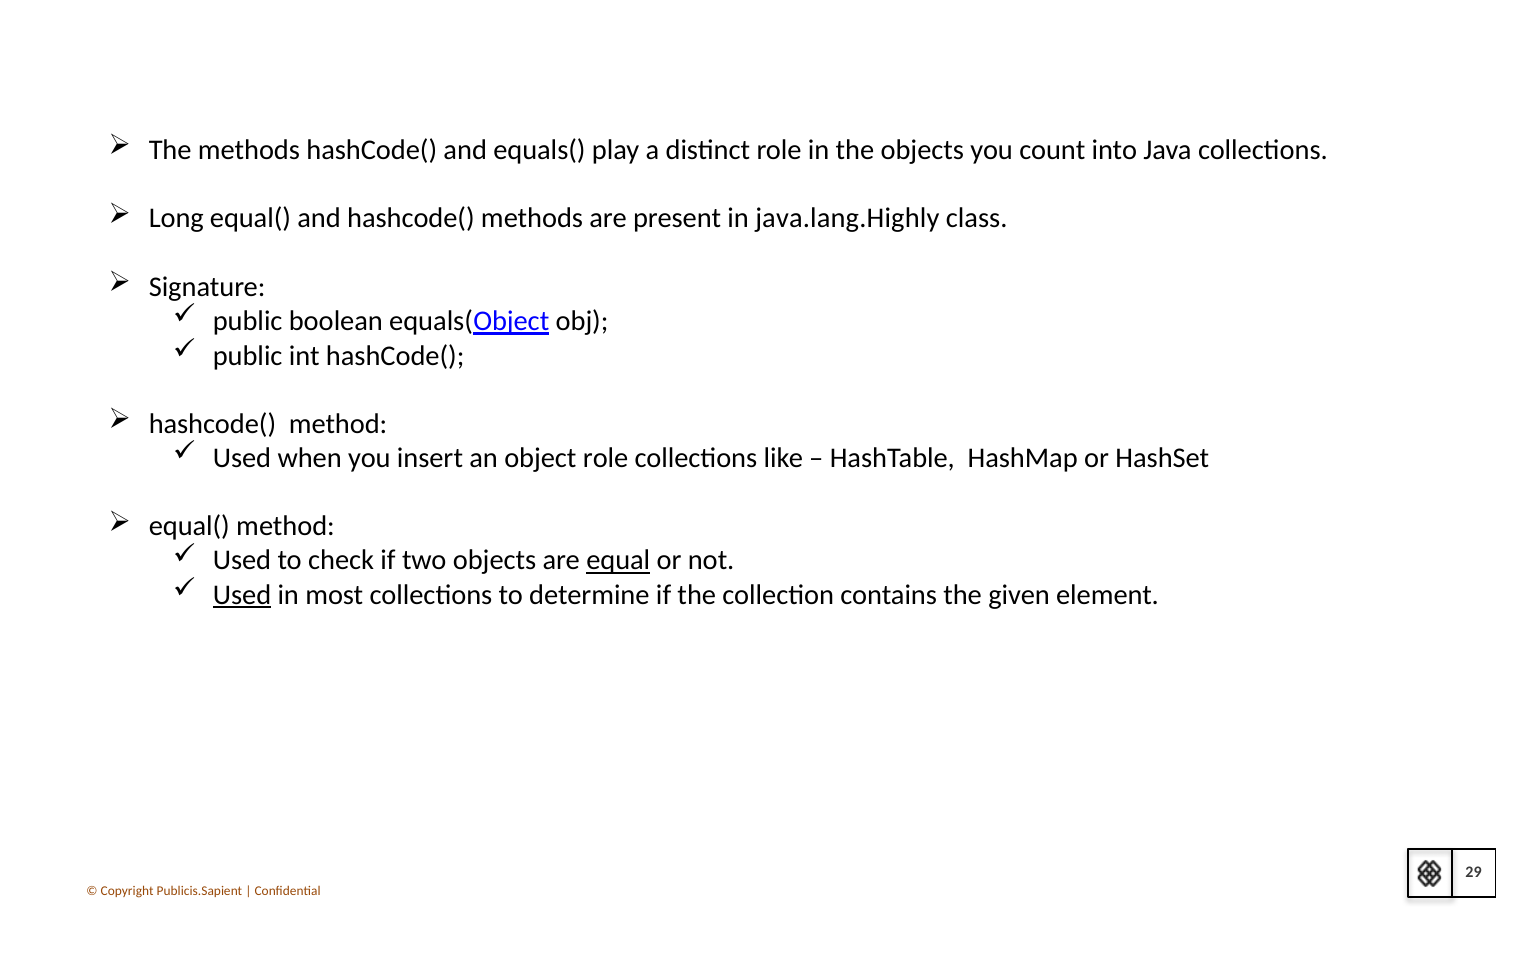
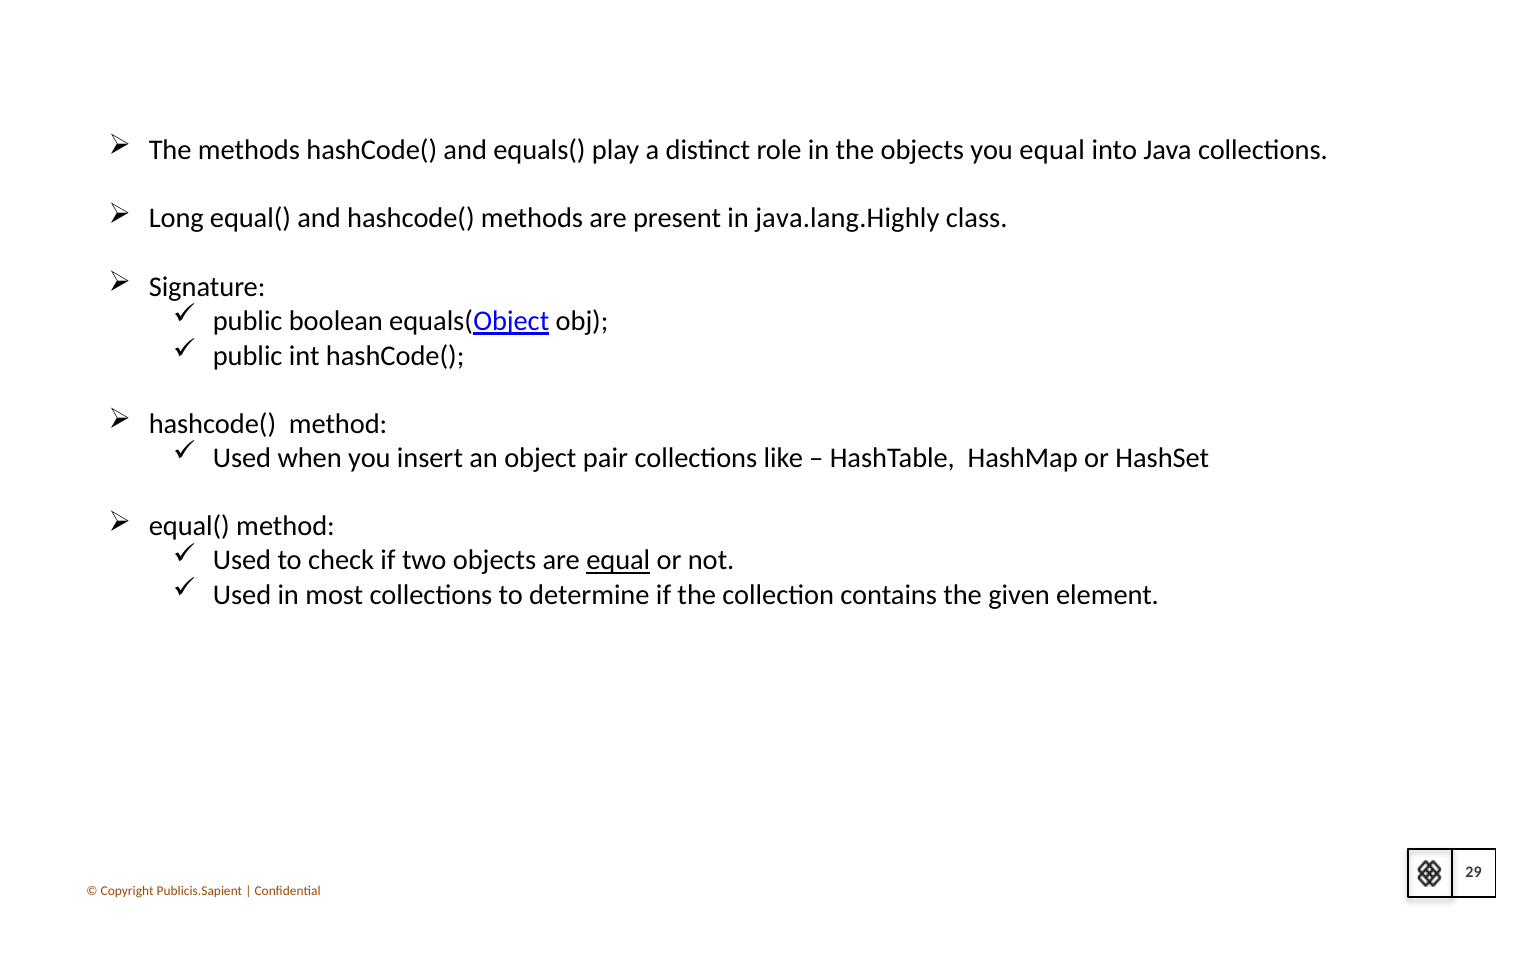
you count: count -> equal
object role: role -> pair
Used at (242, 595) underline: present -> none
